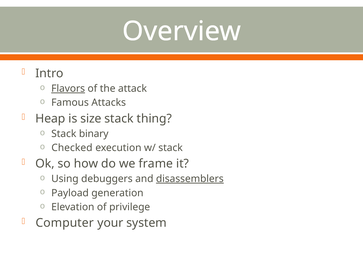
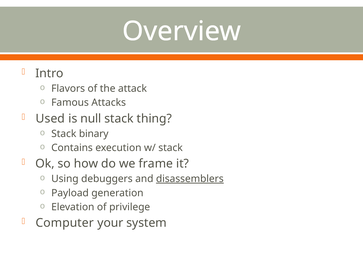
Flavors underline: present -> none
Heap: Heap -> Used
size: size -> null
Checked: Checked -> Contains
